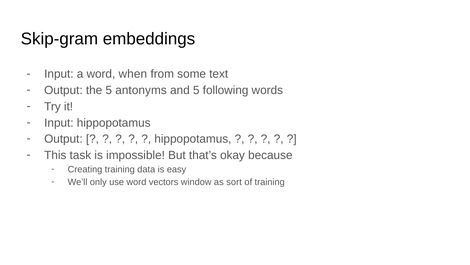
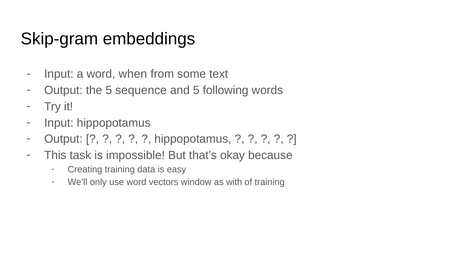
antonyms: antonyms -> sequence
sort: sort -> with
